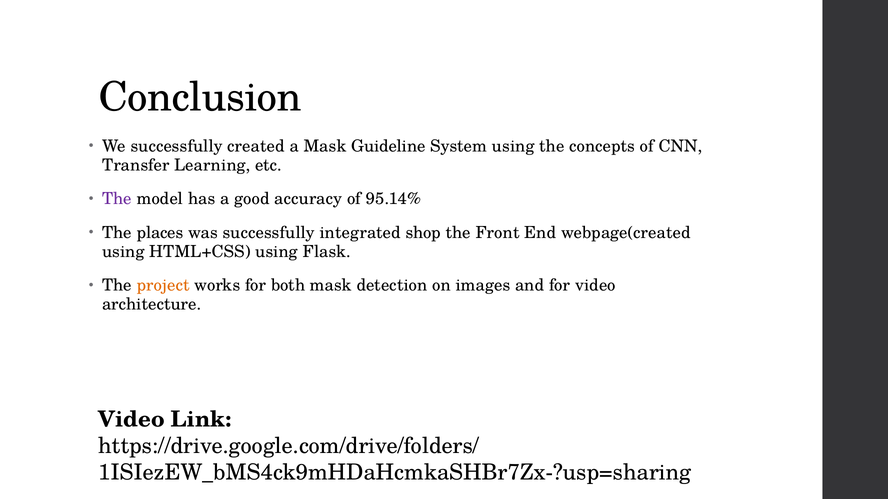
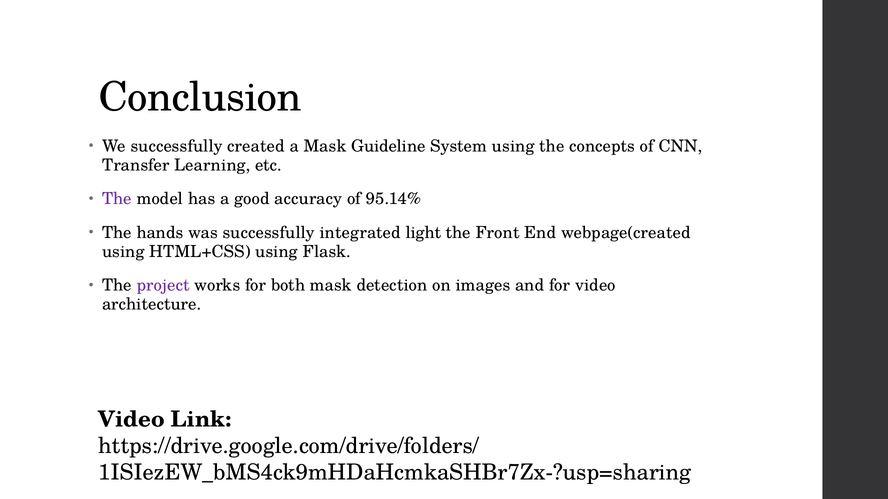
places: places -> hands
shop: shop -> light
project colour: orange -> purple
